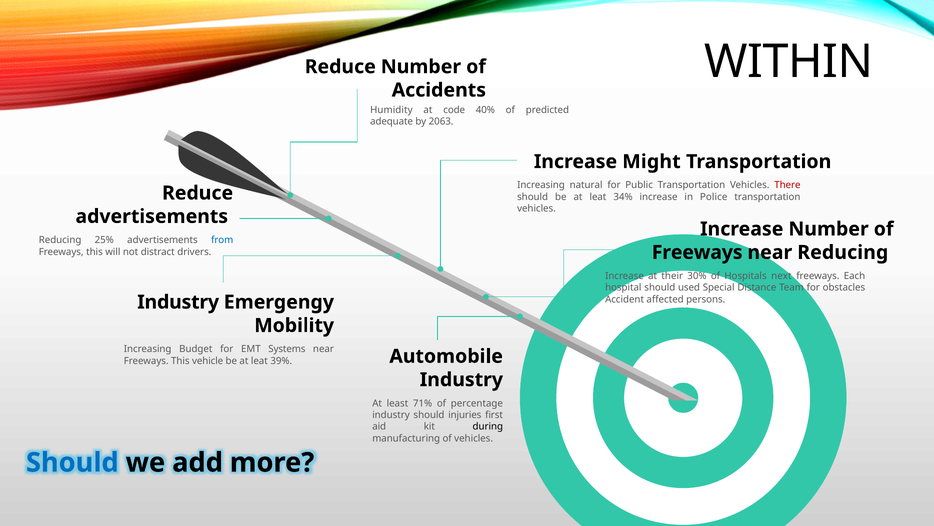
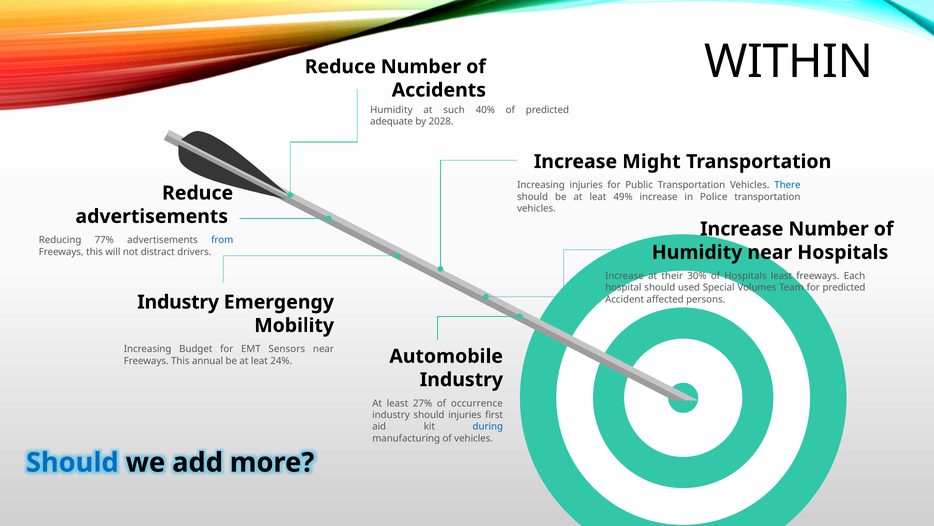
code: code -> such
2063: 2063 -> 2028
Increasing natural: natural -> injuries
There colour: red -> blue
34%: 34% -> 49%
25%: 25% -> 77%
Freeways at (697, 252): Freeways -> Humidity
near Reducing: Reducing -> Hospitals
Hospitals next: next -> least
Distance: Distance -> Volumes
for obstacles: obstacles -> predicted
Systems: Systems -> Sensors
vehicle: vehicle -> annual
39%: 39% -> 24%
71%: 71% -> 27%
percentage: percentage -> occurrence
during colour: black -> blue
